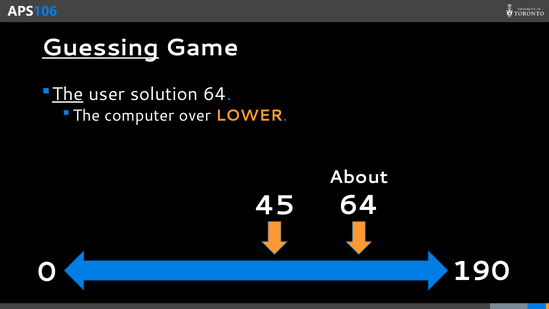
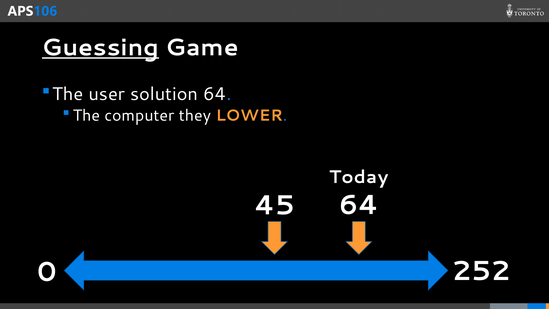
The at (68, 94) underline: present -> none
over: over -> they
About: About -> Today
190: 190 -> 252
